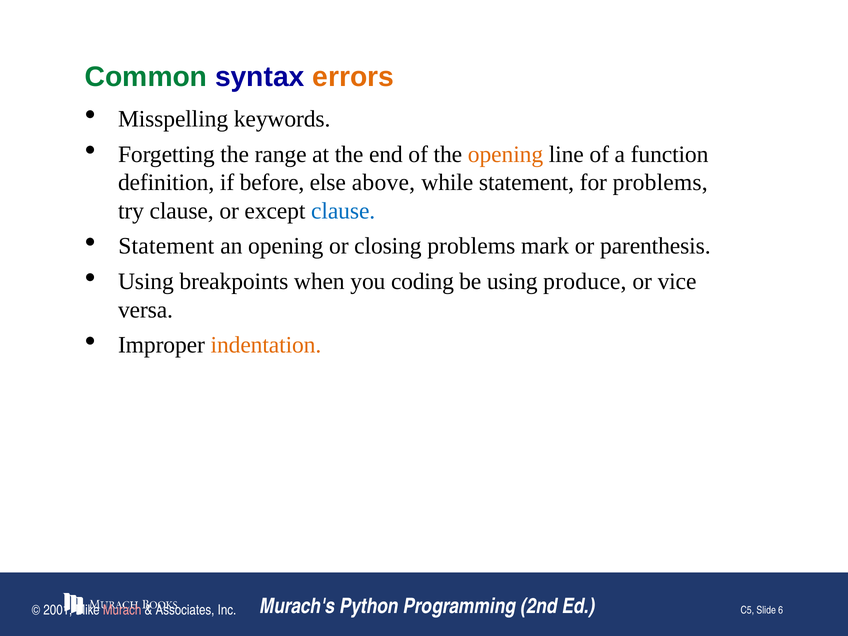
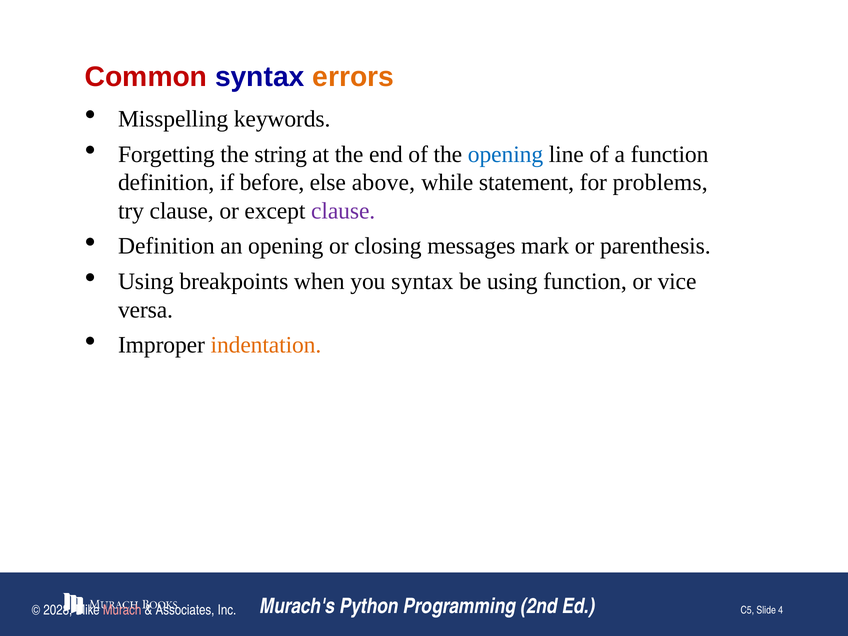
Common colour: green -> red
range: range -> string
opening at (506, 154) colour: orange -> blue
clause at (343, 211) colour: blue -> purple
Statement at (166, 246): Statement -> Definition
closing problems: problems -> messages
you coding: coding -> syntax
using produce: produce -> function
2001: 2001 -> 2028
6: 6 -> 4
